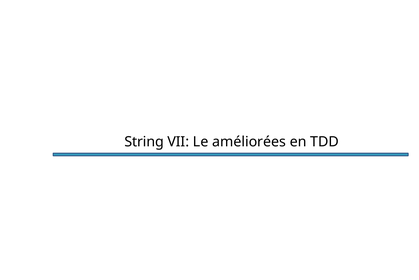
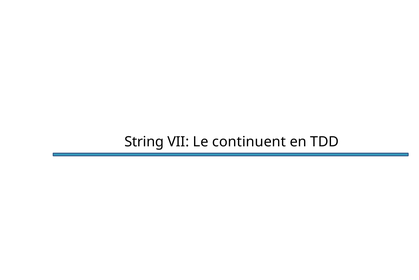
améliorées: améliorées -> continuent
